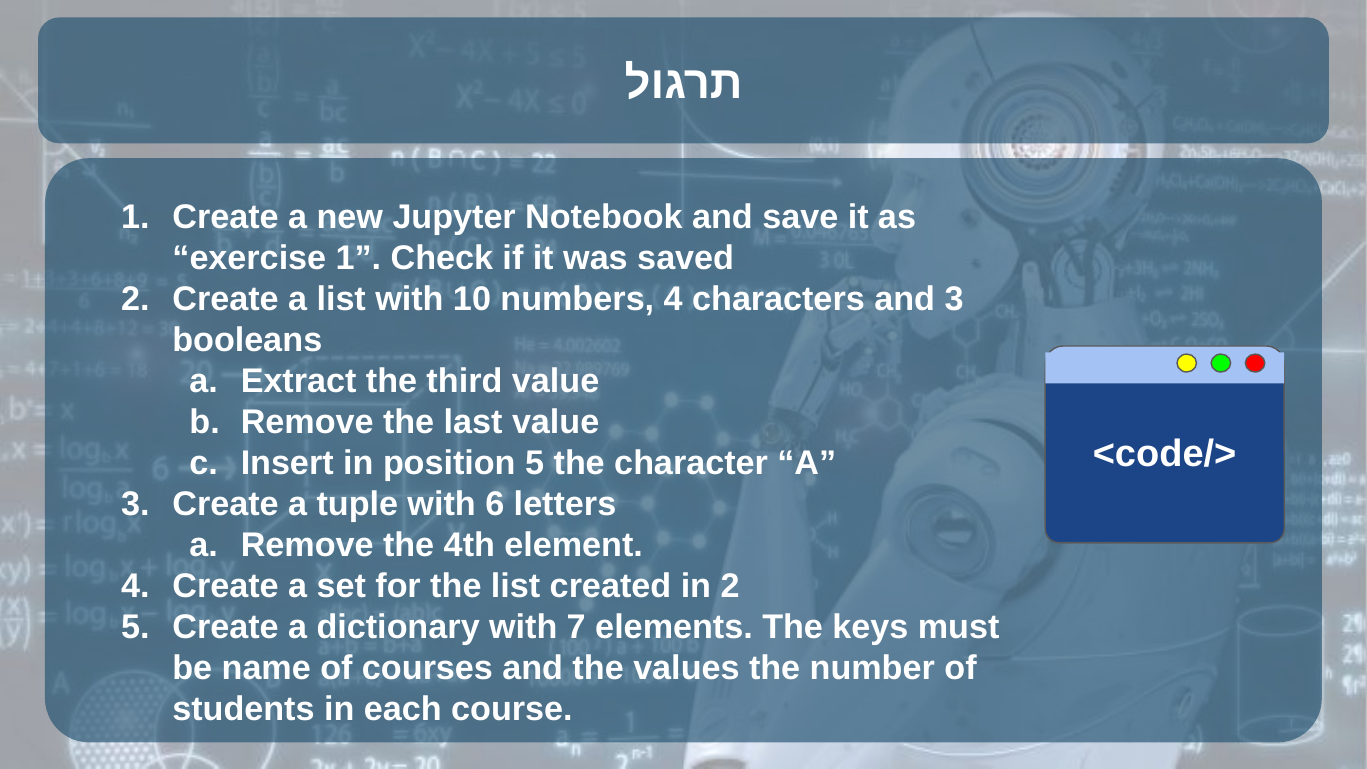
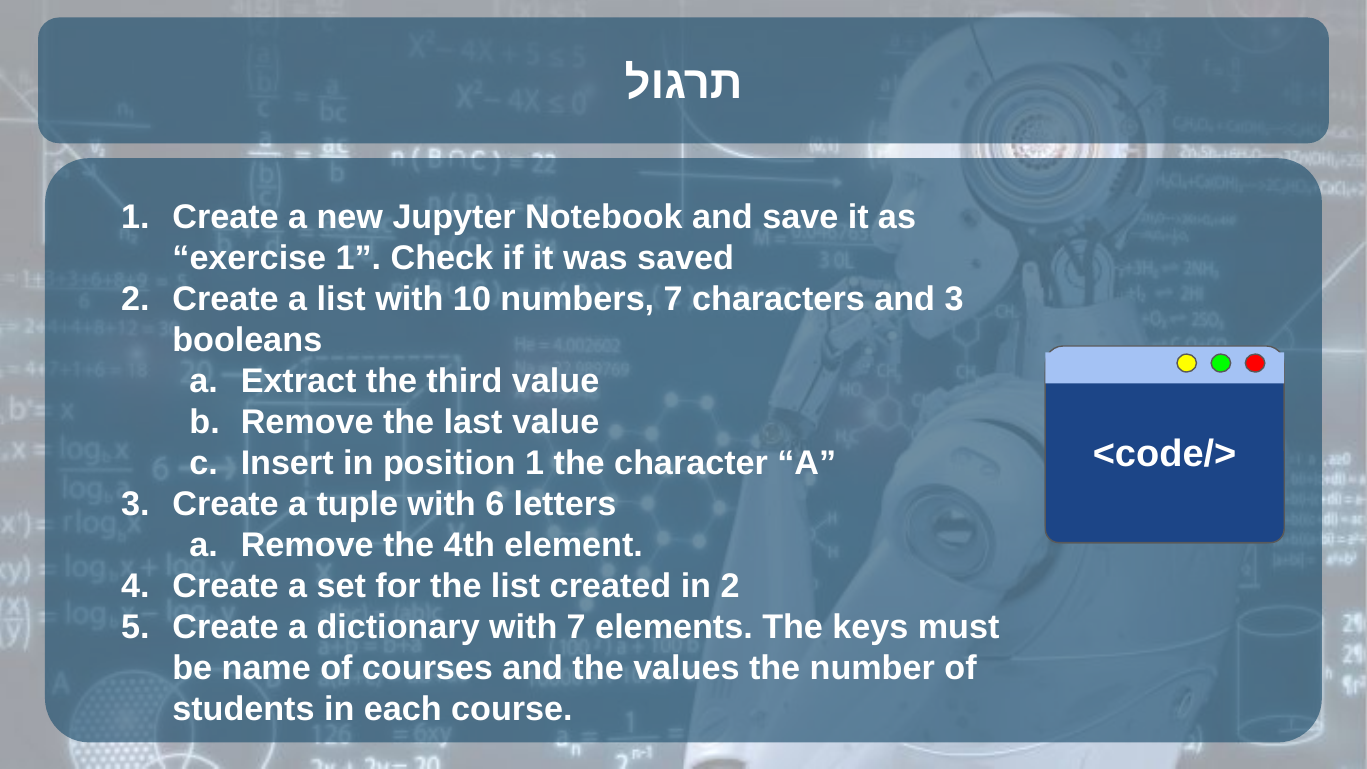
numbers 4: 4 -> 7
position 5: 5 -> 1
